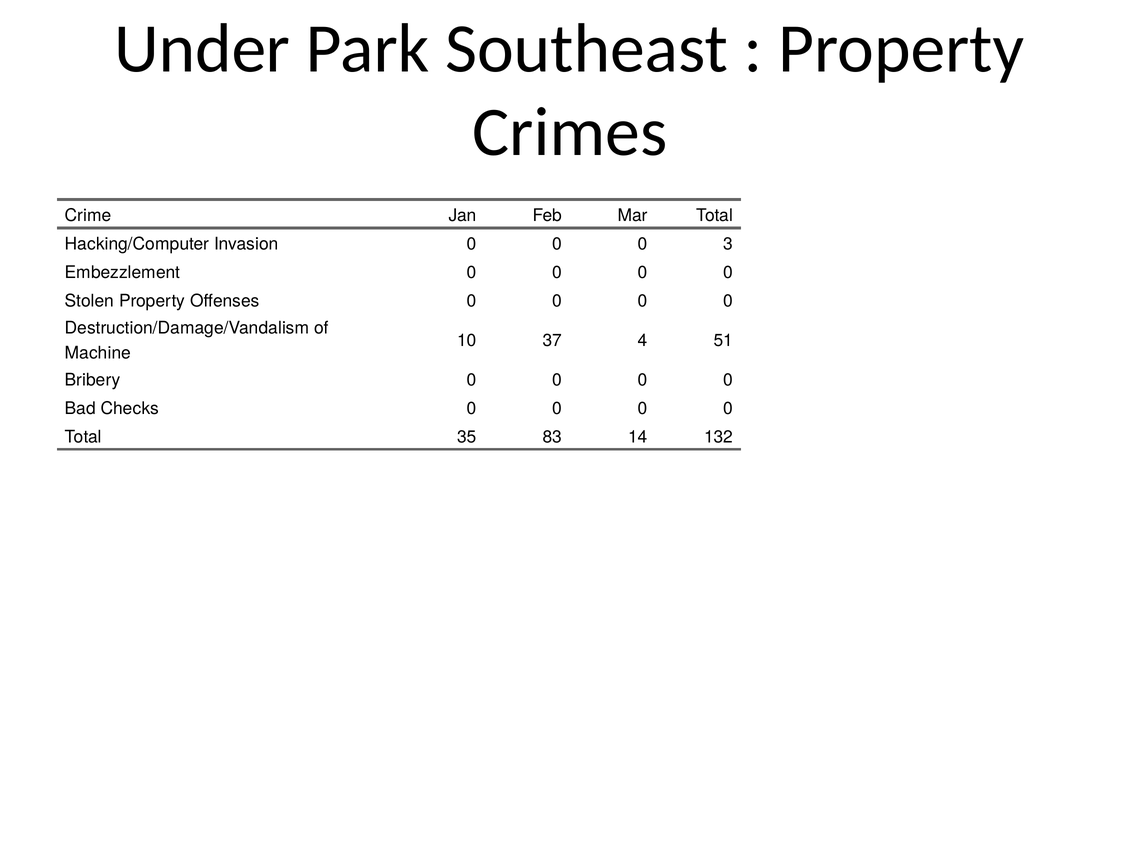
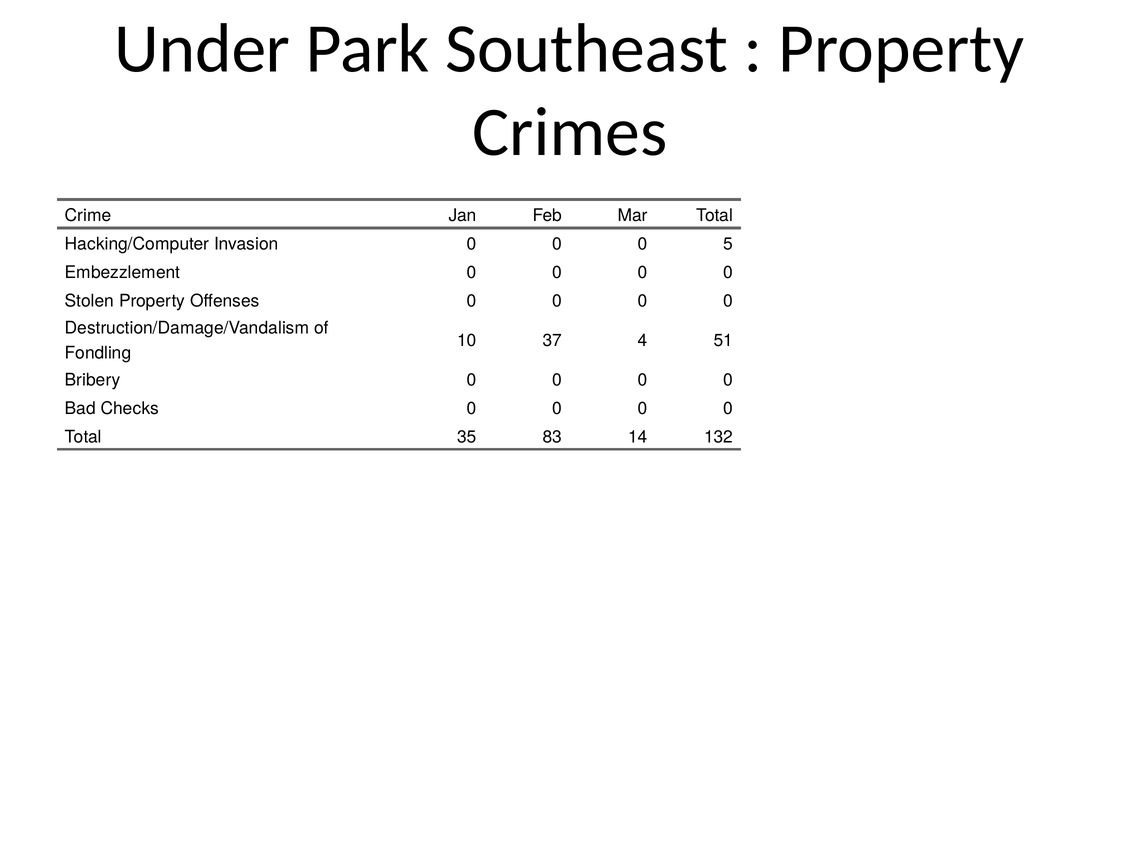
3: 3 -> 5
Machine: Machine -> Fondling
